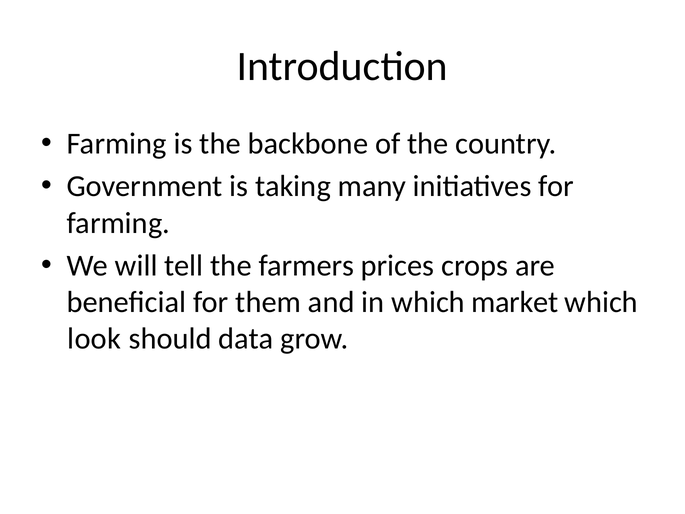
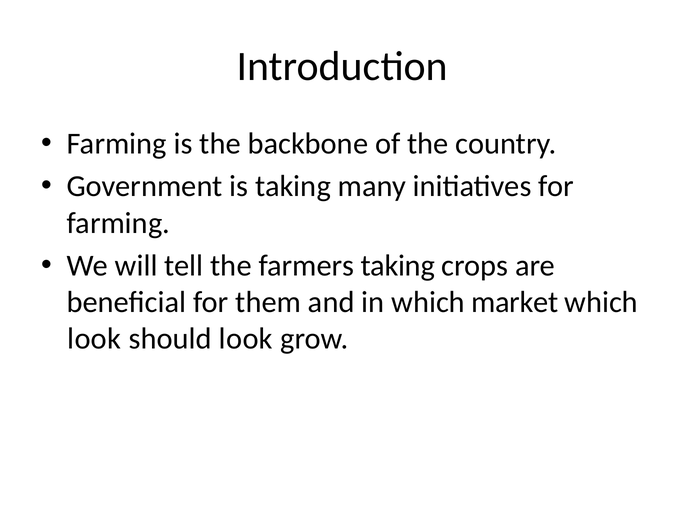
farmers prices: prices -> taking
should data: data -> look
